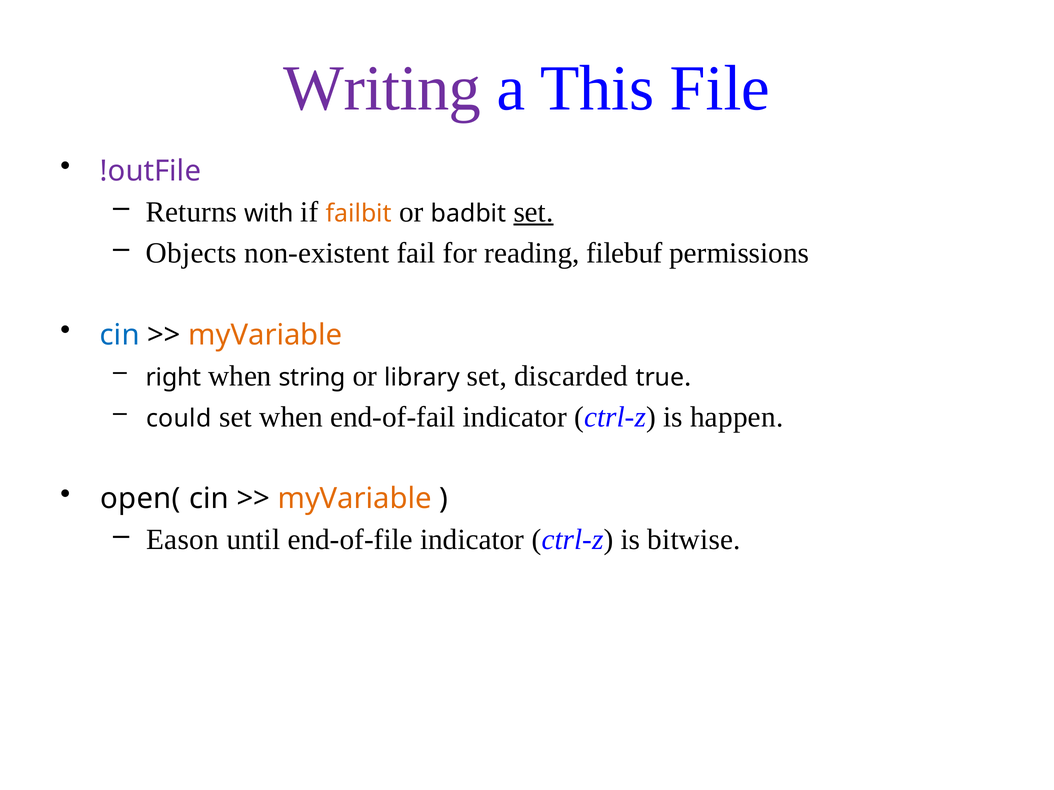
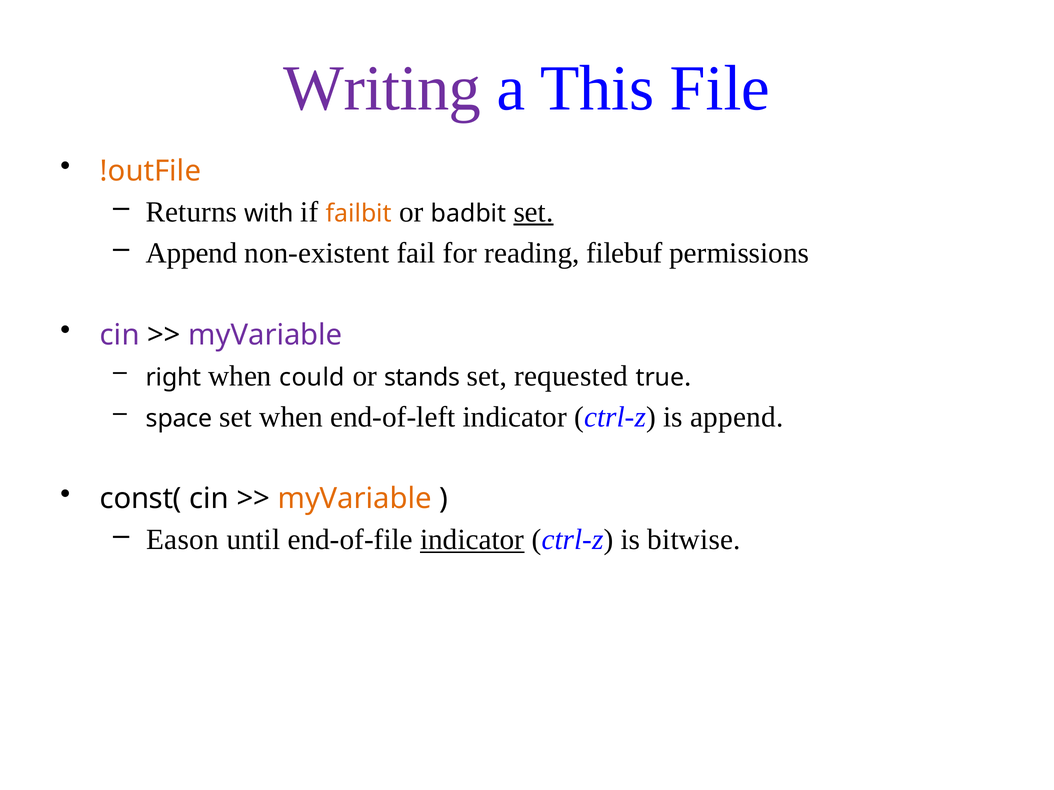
!outFile colour: purple -> orange
Objects at (191, 253): Objects -> Append
cin at (120, 335) colour: blue -> purple
myVariable at (265, 335) colour: orange -> purple
string: string -> could
library: library -> stands
discarded: discarded -> requested
could: could -> space
end-of-fail: end-of-fail -> end-of-left
is happen: happen -> append
open(: open( -> const(
indicator at (472, 540) underline: none -> present
